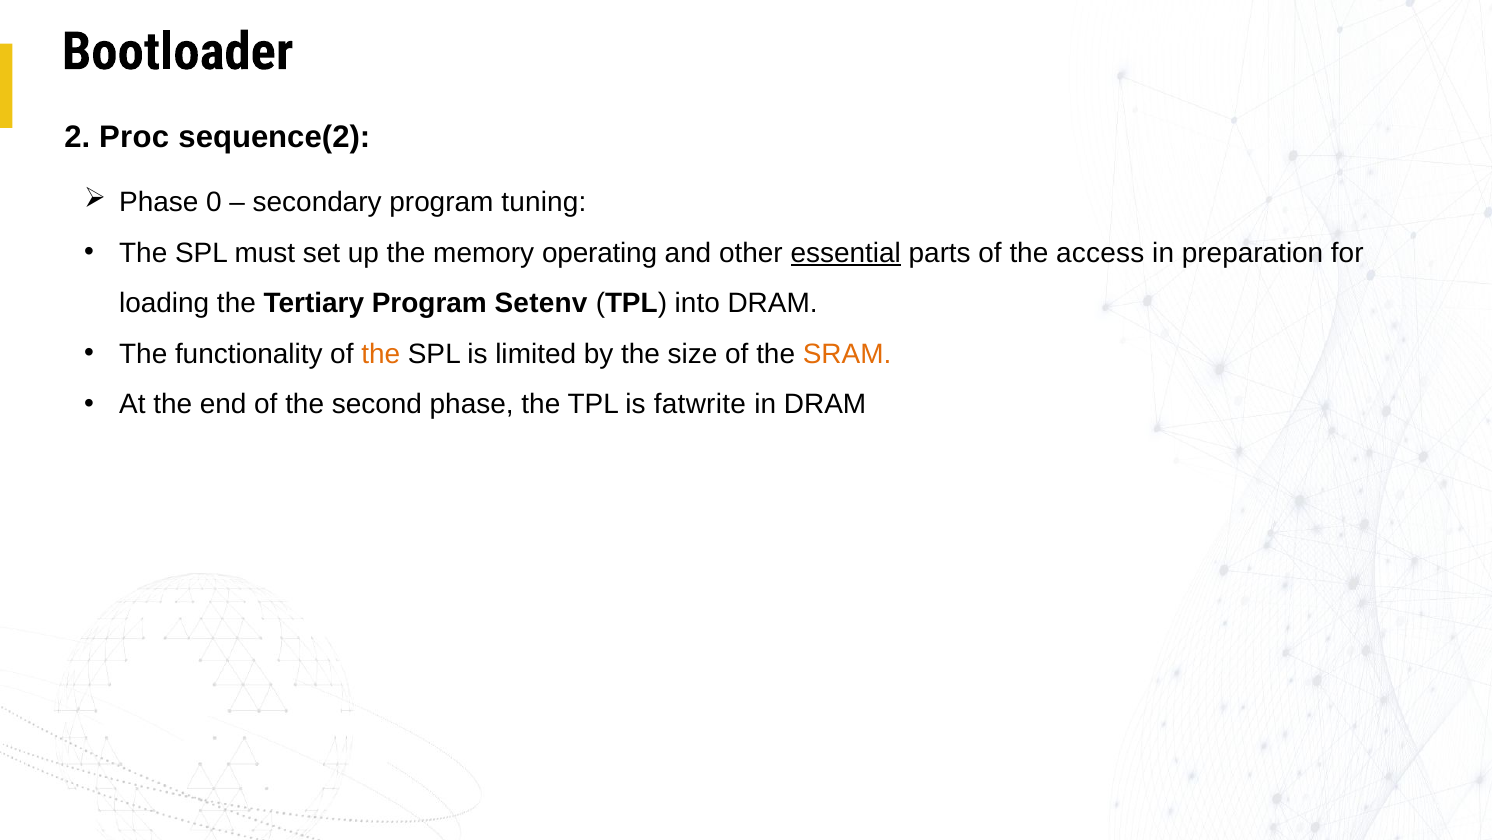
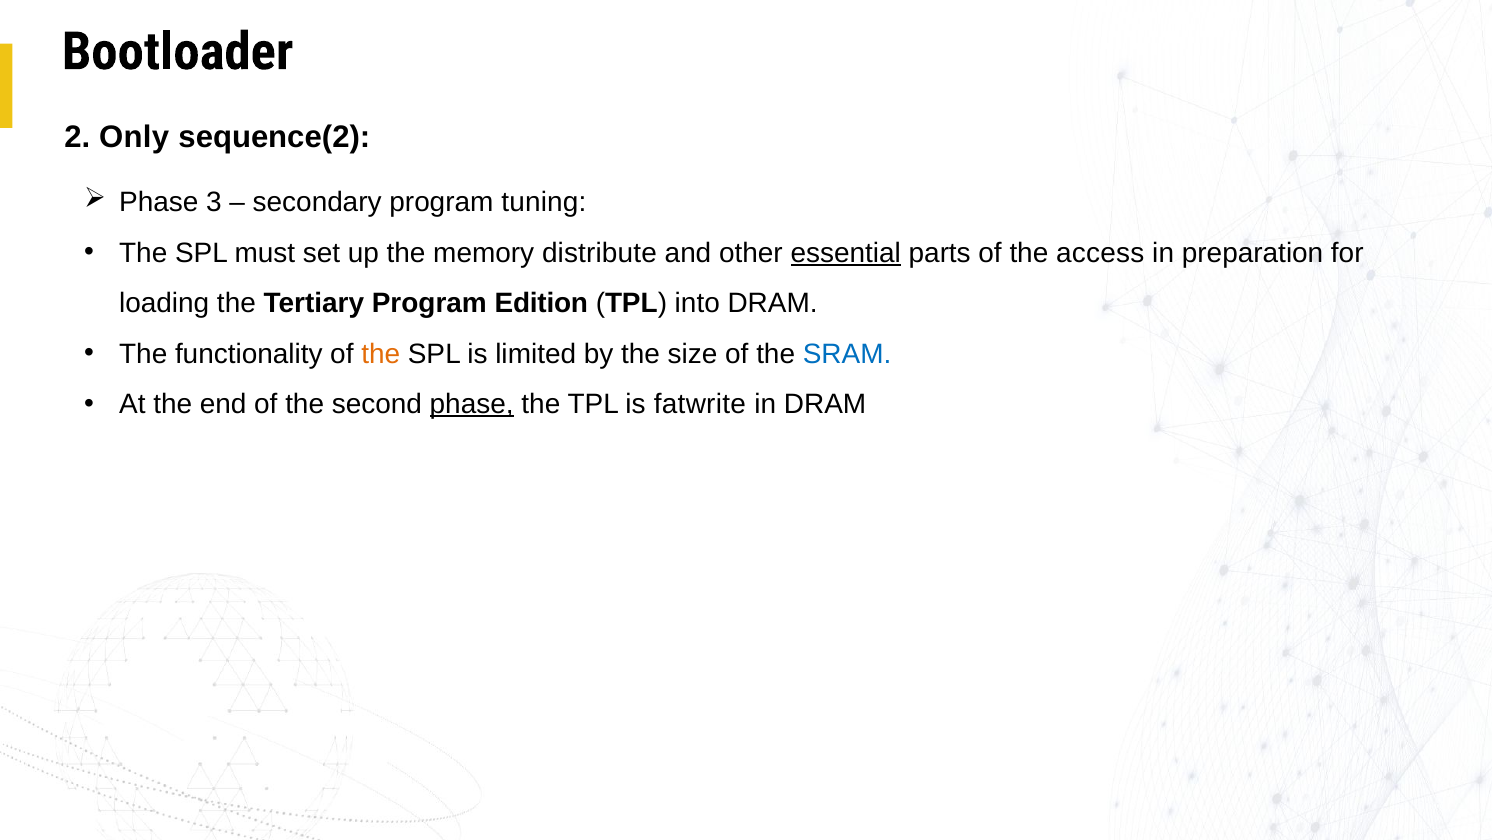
Proc: Proc -> Only
0: 0 -> 3
operating: operating -> distribute
Setenv: Setenv -> Edition
SRAM colour: orange -> blue
phase at (472, 404) underline: none -> present
